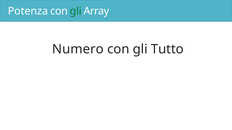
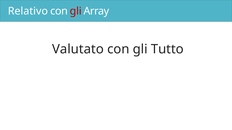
Potenza: Potenza -> Relativo
gli at (76, 11) colour: green -> red
Numero: Numero -> Valutato
